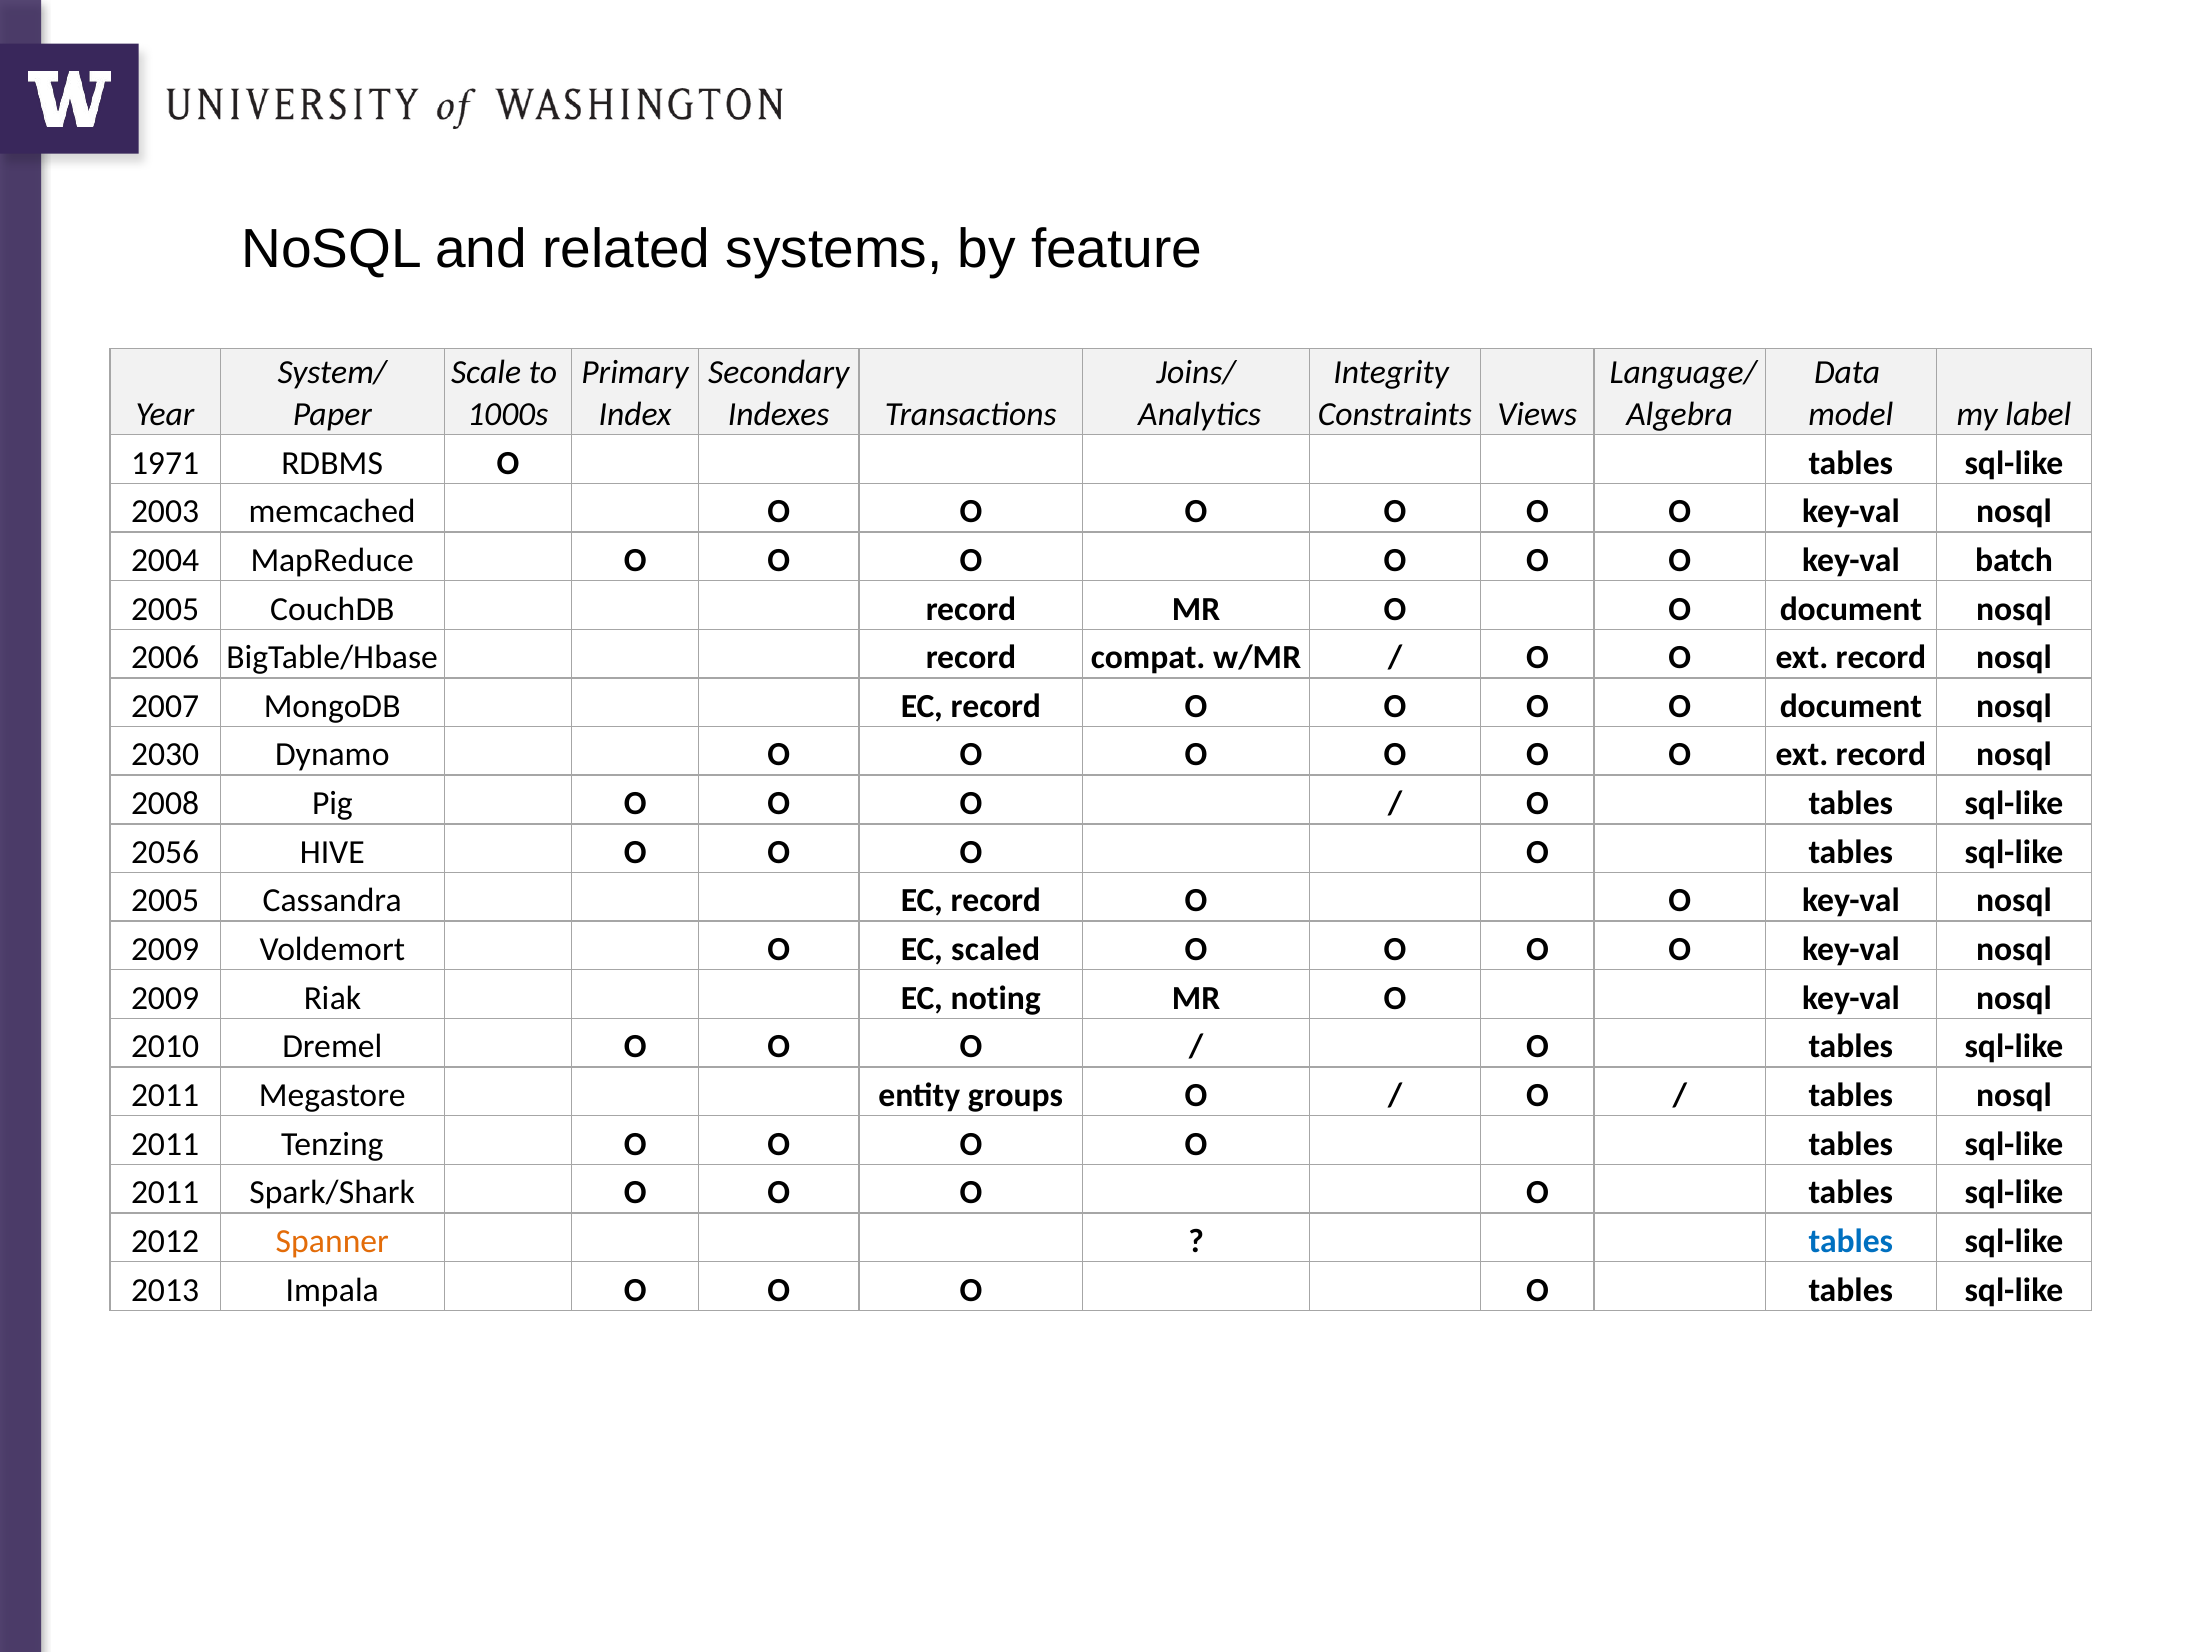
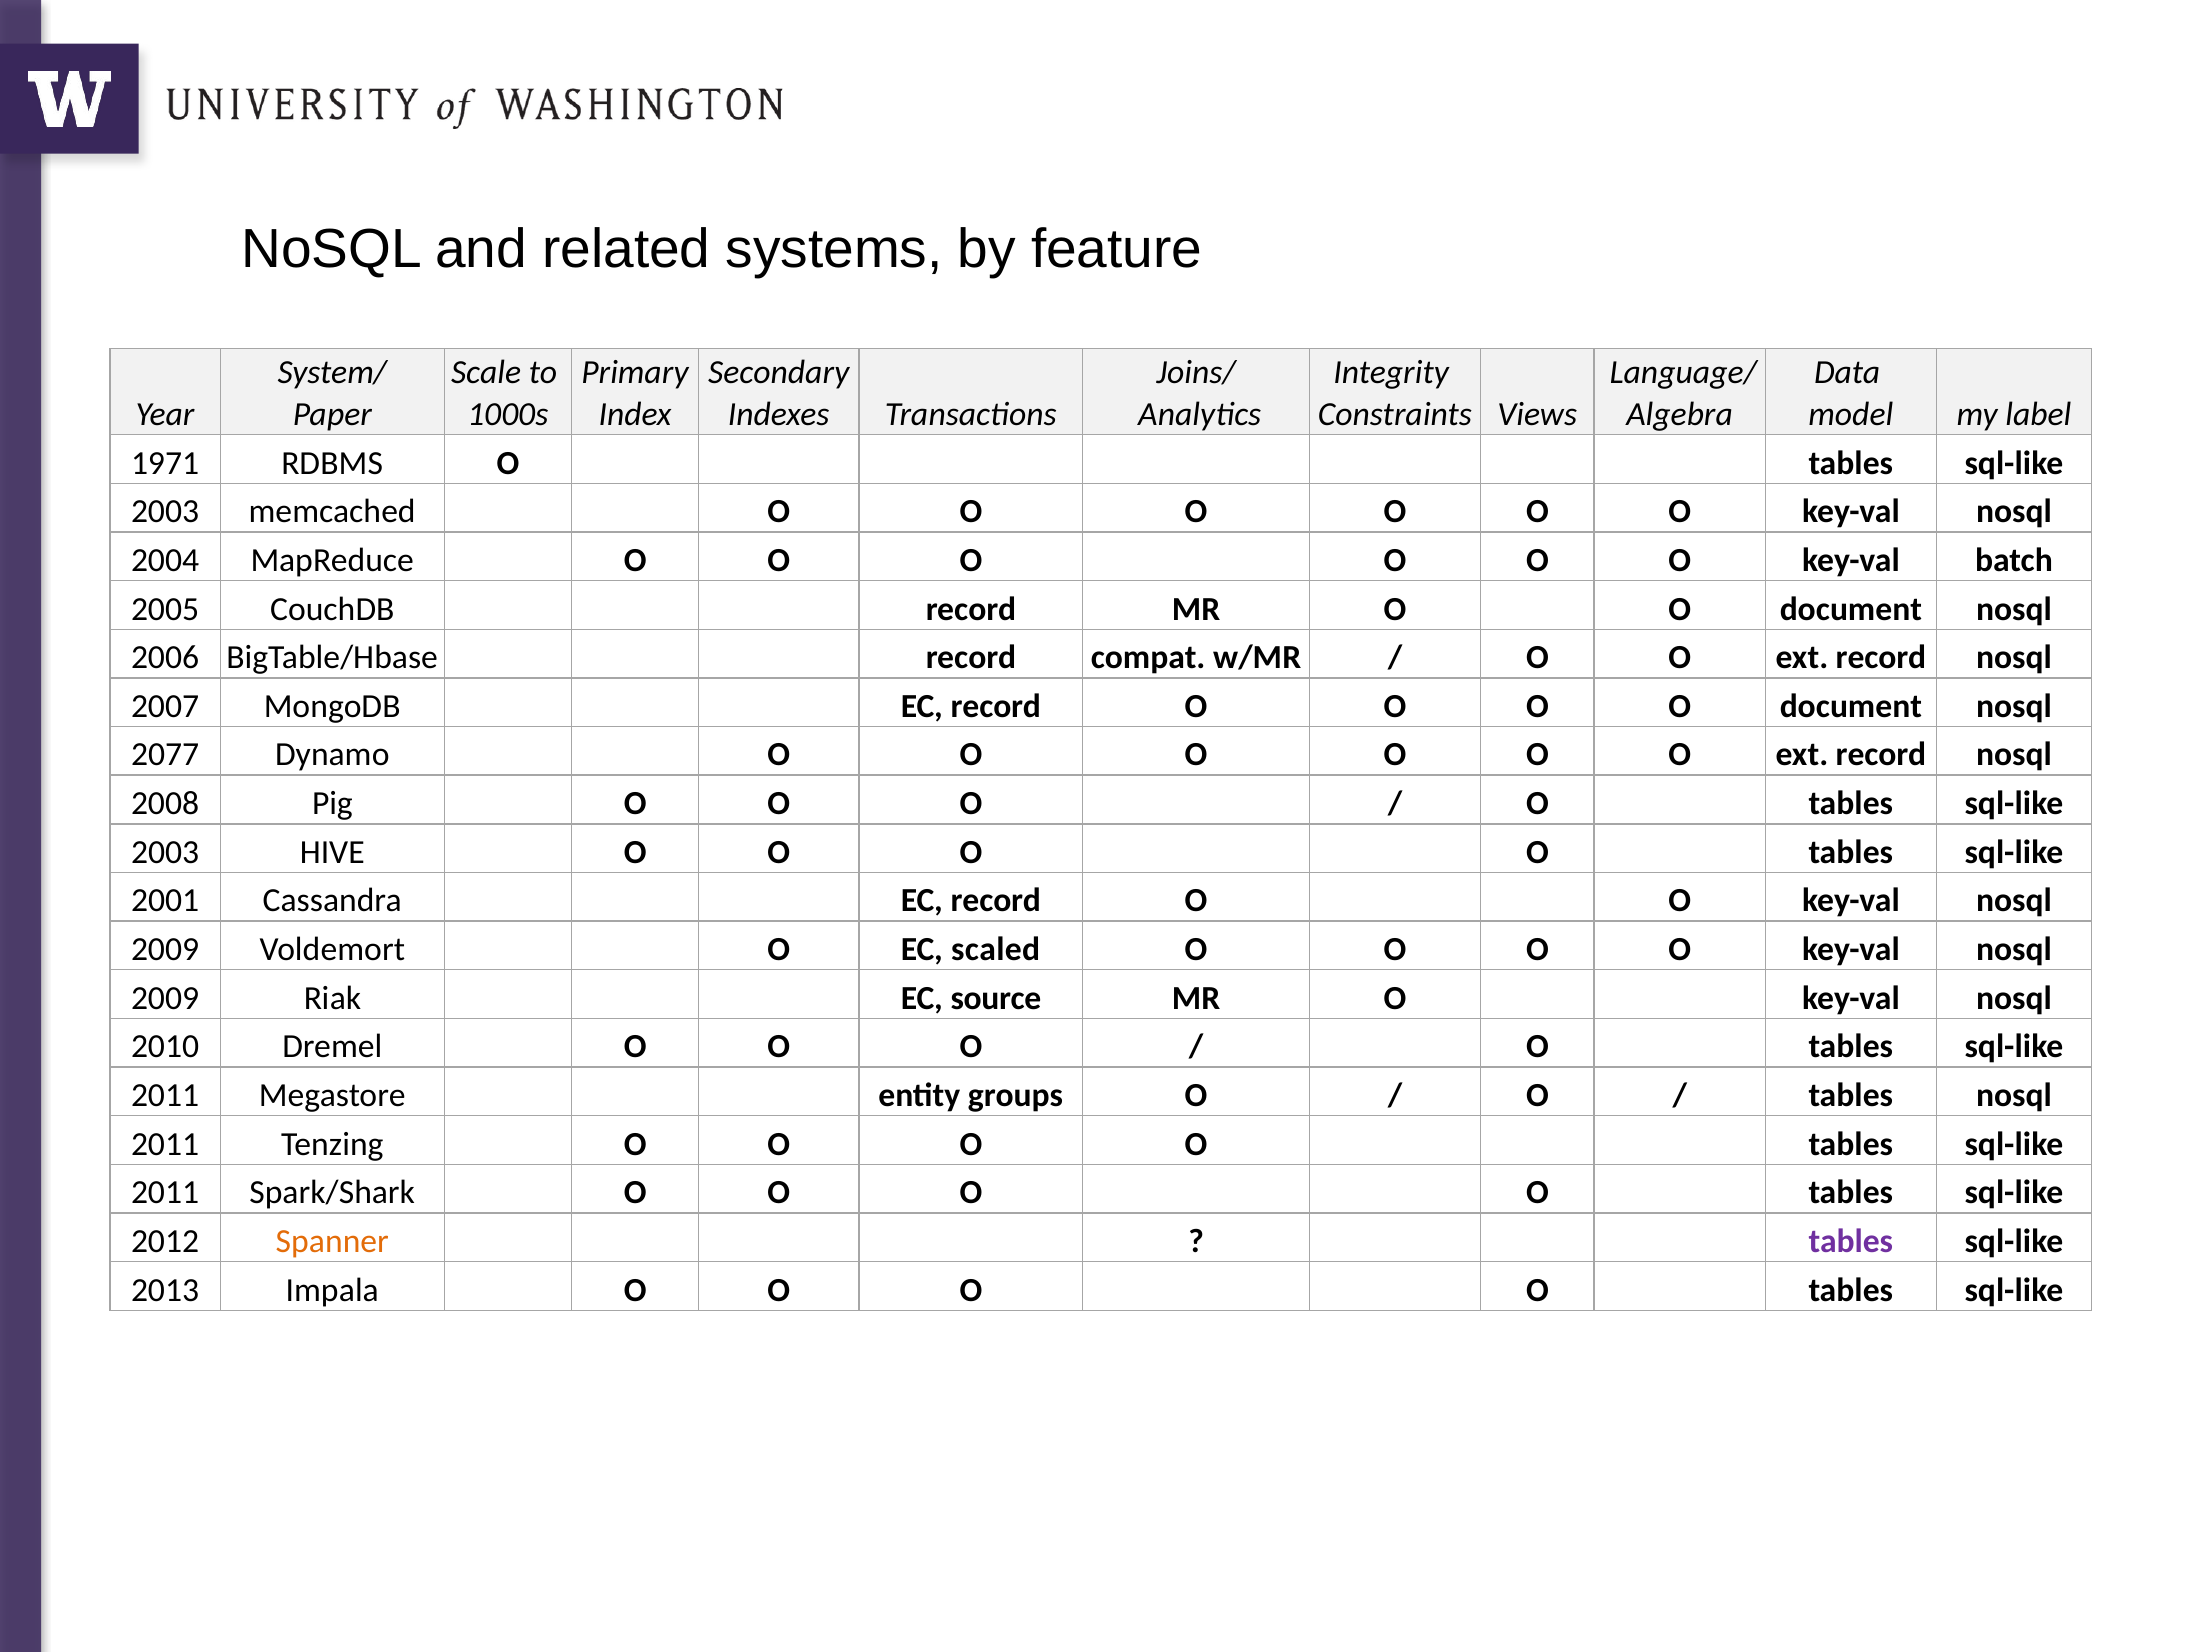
2030: 2030 -> 2077
2056 at (165, 852): 2056 -> 2003
2005 at (165, 901): 2005 -> 2001
noting: noting -> source
tables at (1851, 1241) colour: blue -> purple
